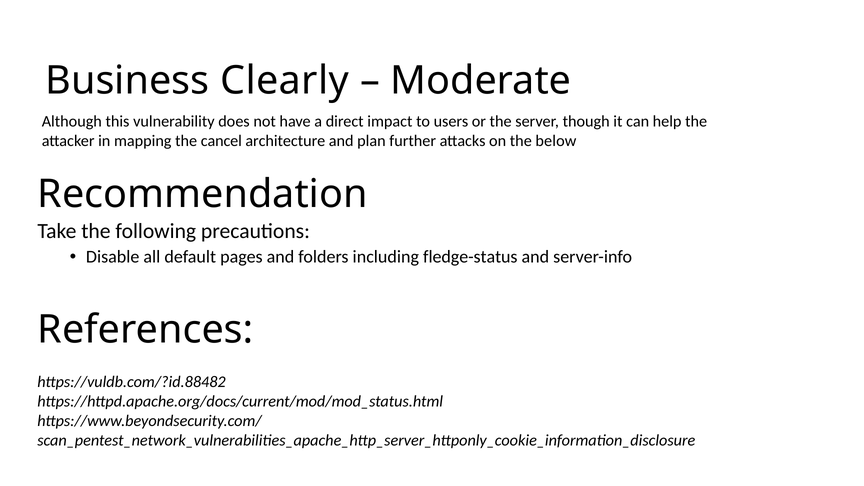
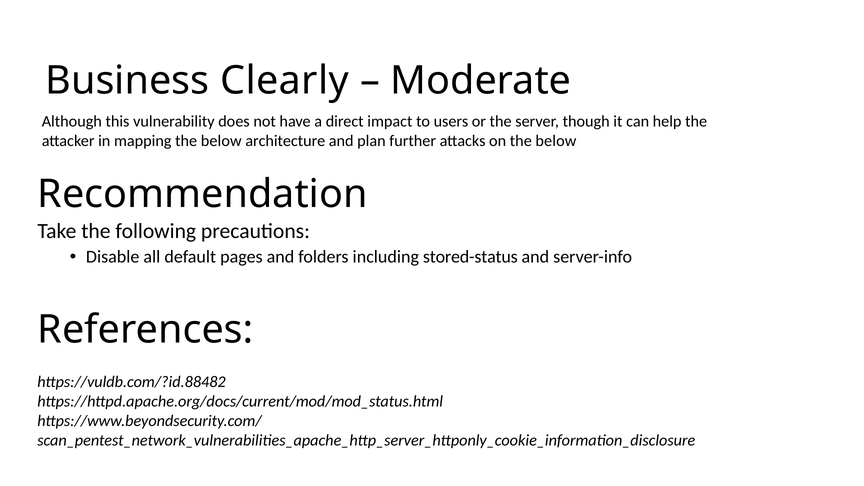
mapping the cancel: cancel -> below
fledge-status: fledge-status -> stored-status
